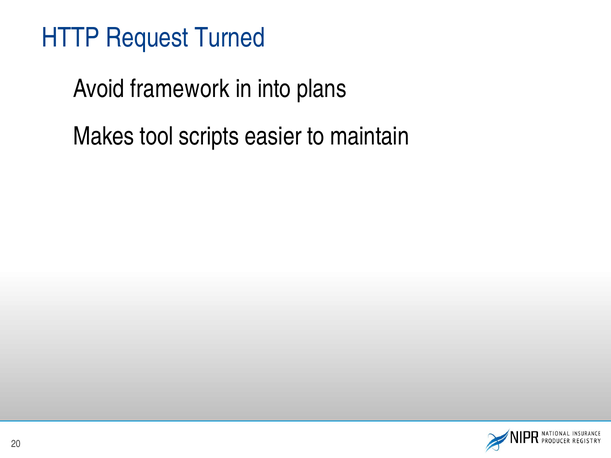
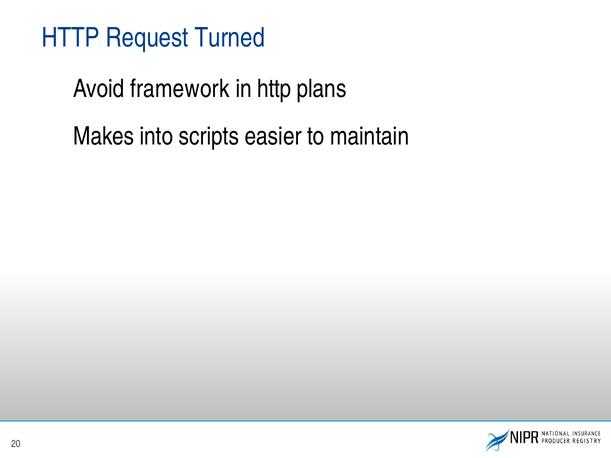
in into: into -> http
tool: tool -> into
